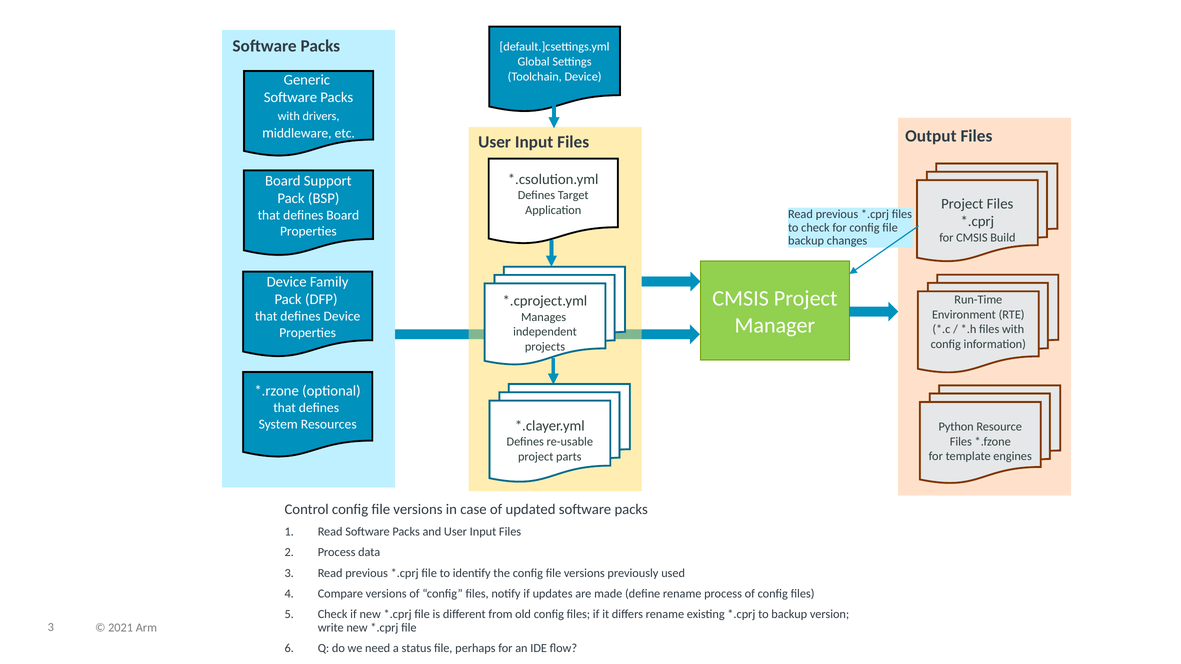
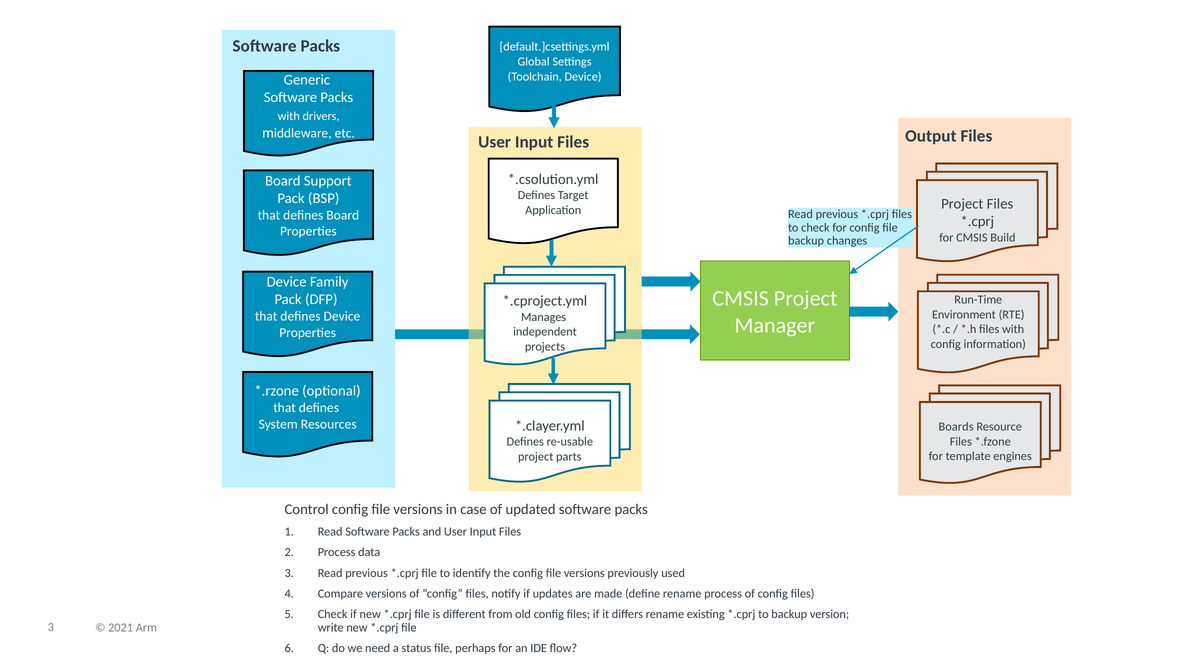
Python: Python -> Boards
